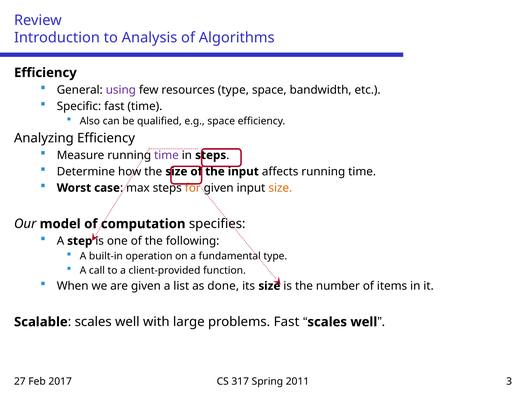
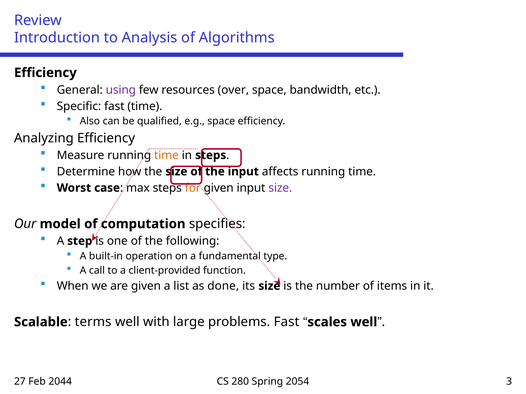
resources type: type -> over
time at (166, 155) colour: purple -> orange
size at (280, 188) colour: orange -> purple
scales at (93, 322): scales -> terms
2017: 2017 -> 2044
317: 317 -> 280
2011: 2011 -> 2054
